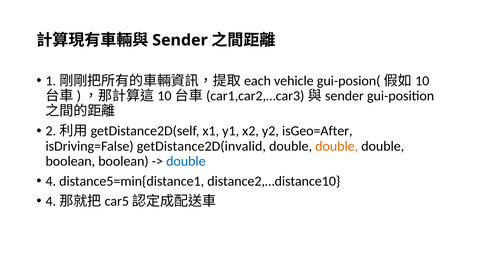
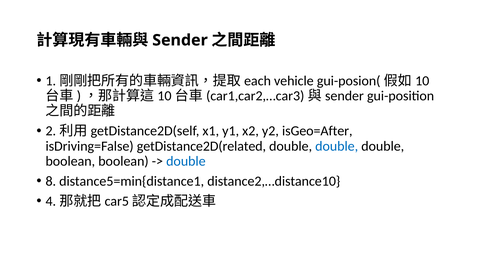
getDistance2D(invalid: getDistance2D(invalid -> getDistance2D(related
double at (337, 146) colour: orange -> blue
4: 4 -> 8
